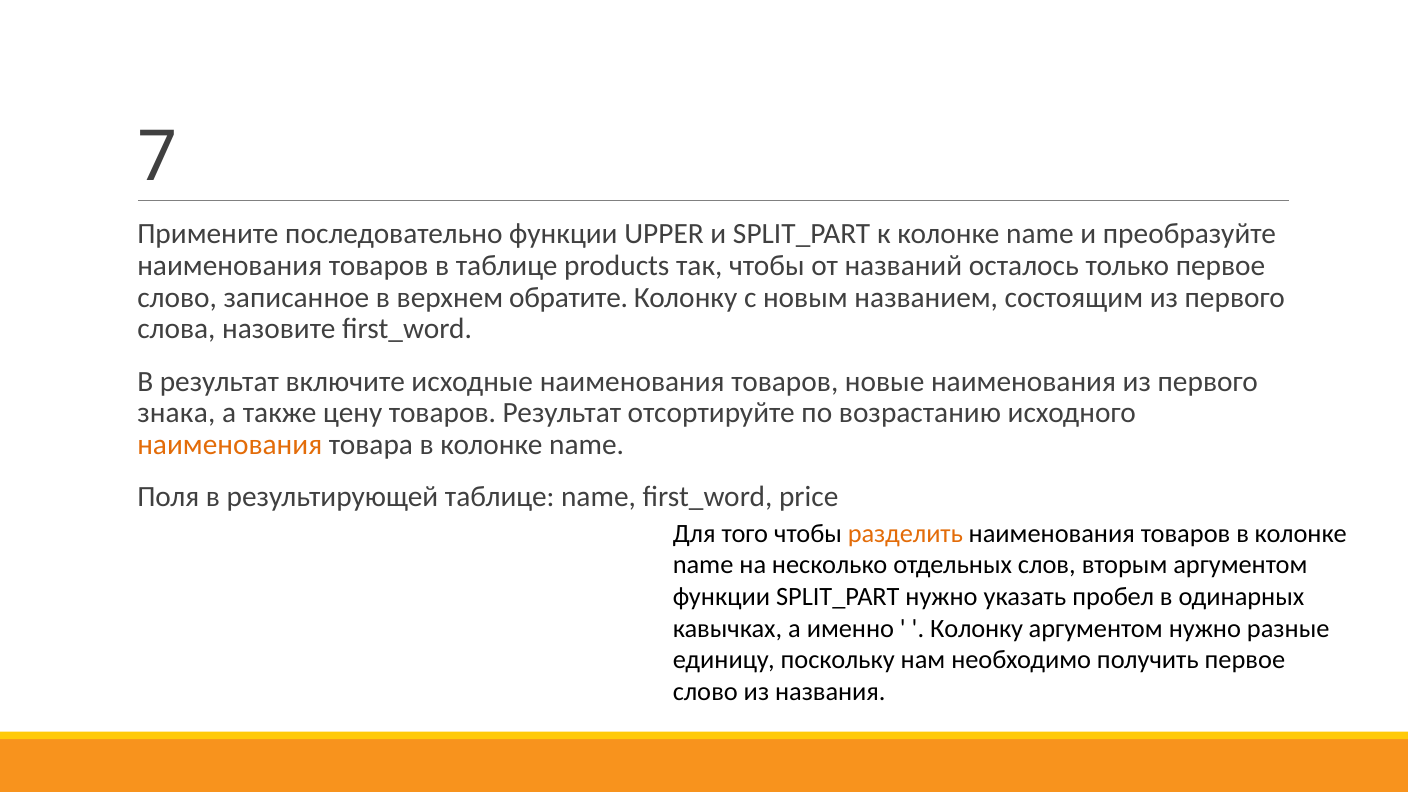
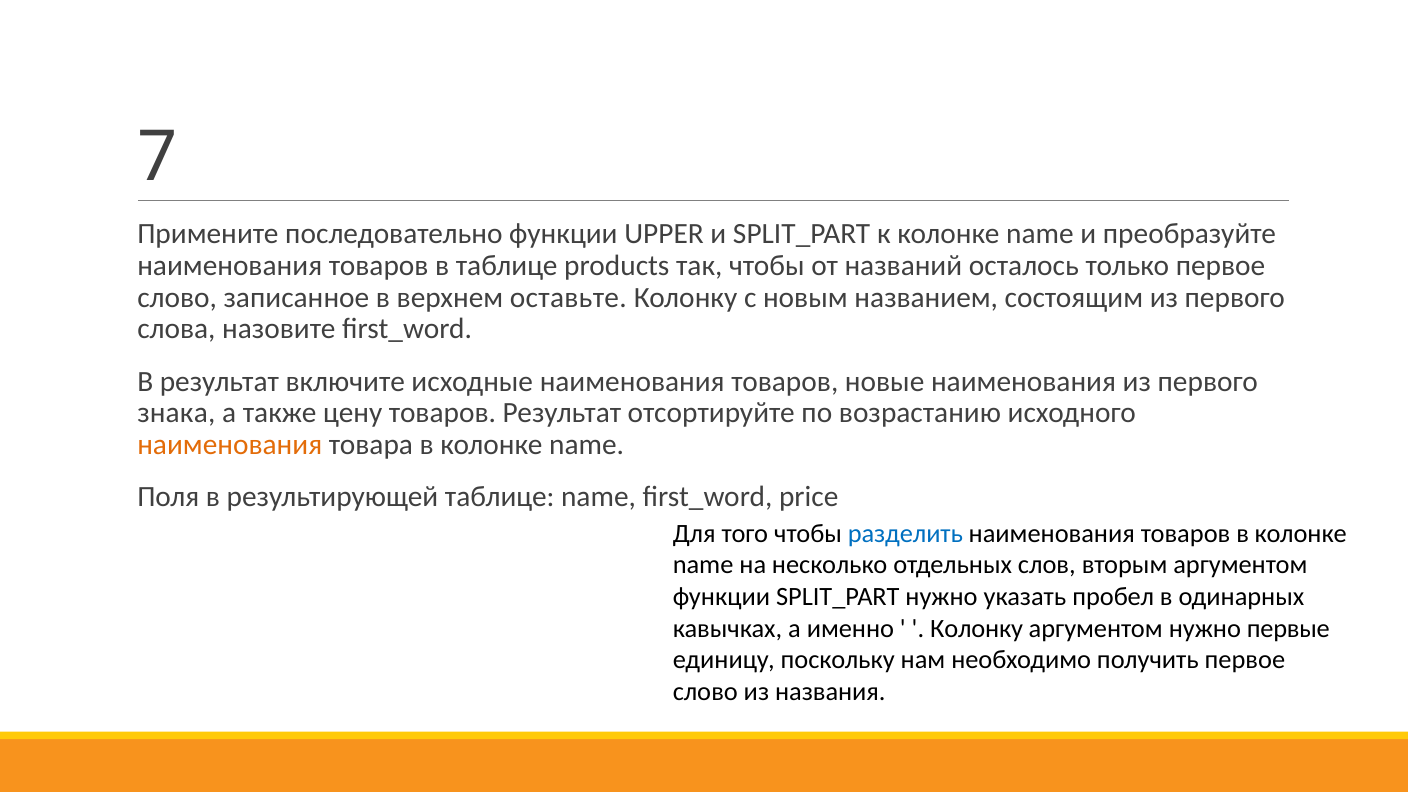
обратите: обратите -> оставьте
разделить colour: orange -> blue
разные: разные -> первые
